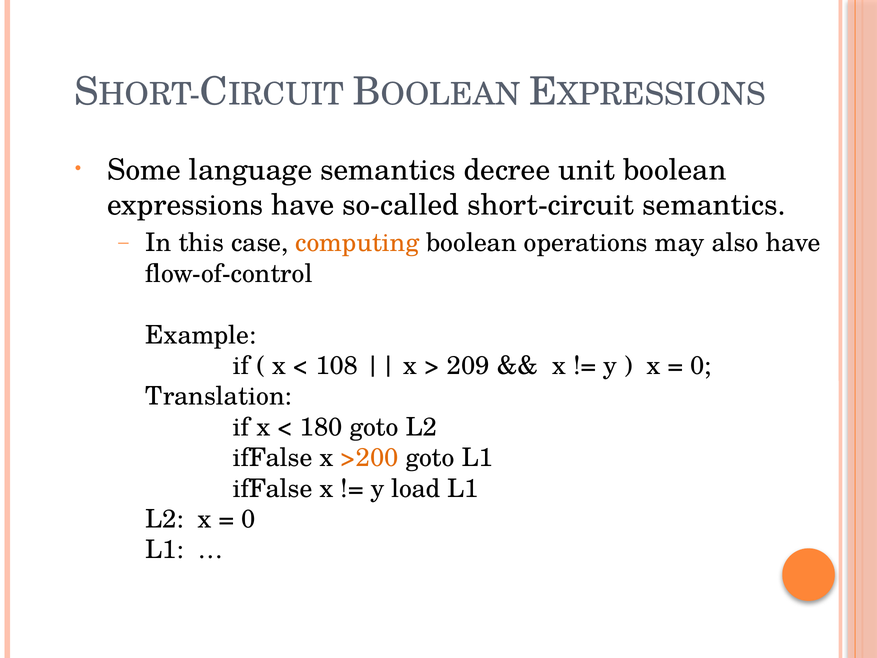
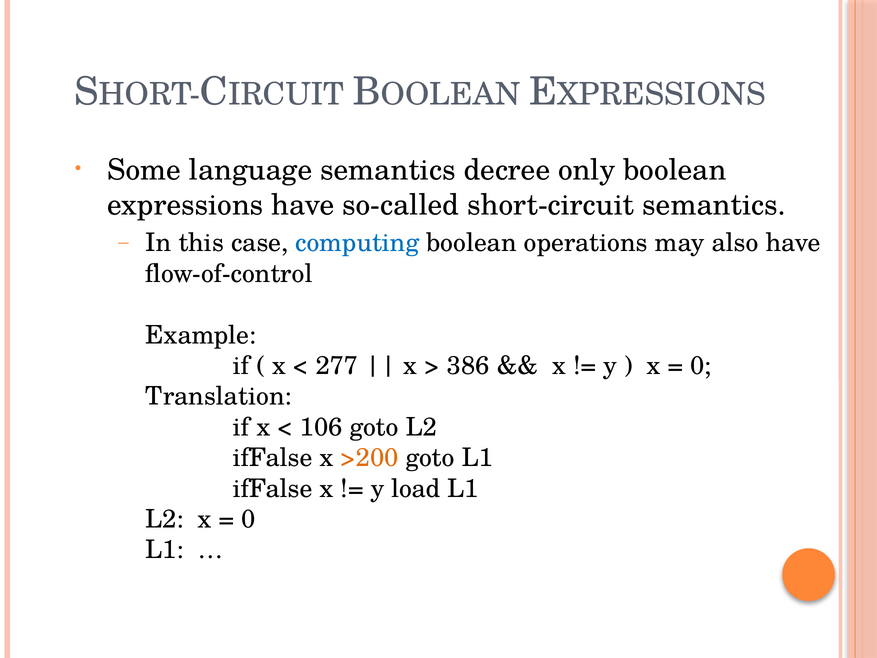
unit: unit -> only
computing colour: orange -> blue
108: 108 -> 277
209: 209 -> 386
180: 180 -> 106
